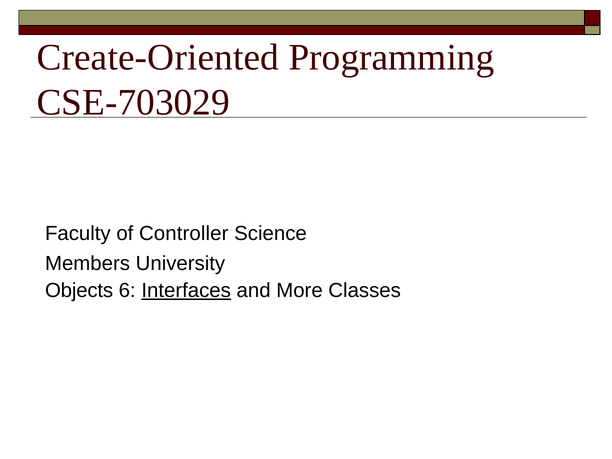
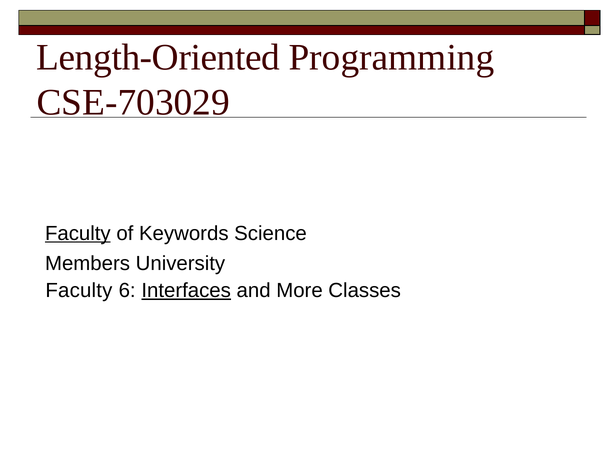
Create-Oriented: Create-Oriented -> Length-Oriented
Faculty at (78, 233) underline: none -> present
Controller: Controller -> Keywords
Objects at (79, 291): Objects -> Faculty
